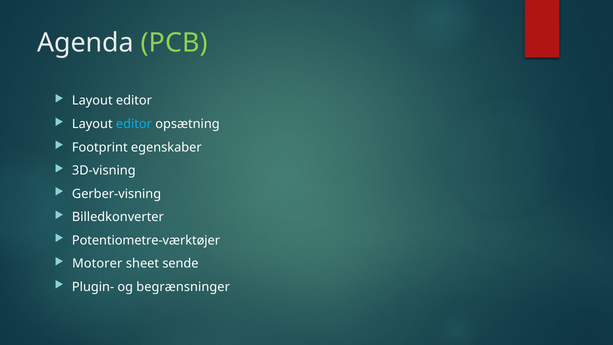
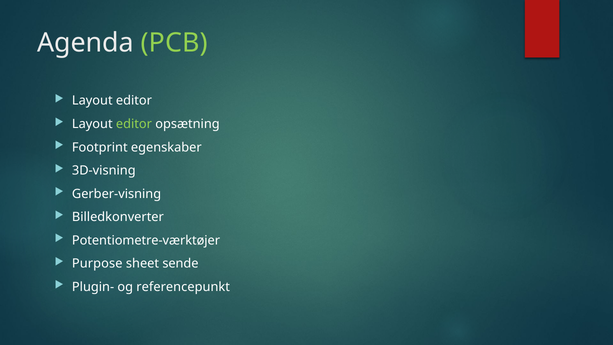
editor at (134, 124) colour: light blue -> light green
Motorer: Motorer -> Purpose
begrænsninger: begrænsninger -> referencepunkt
